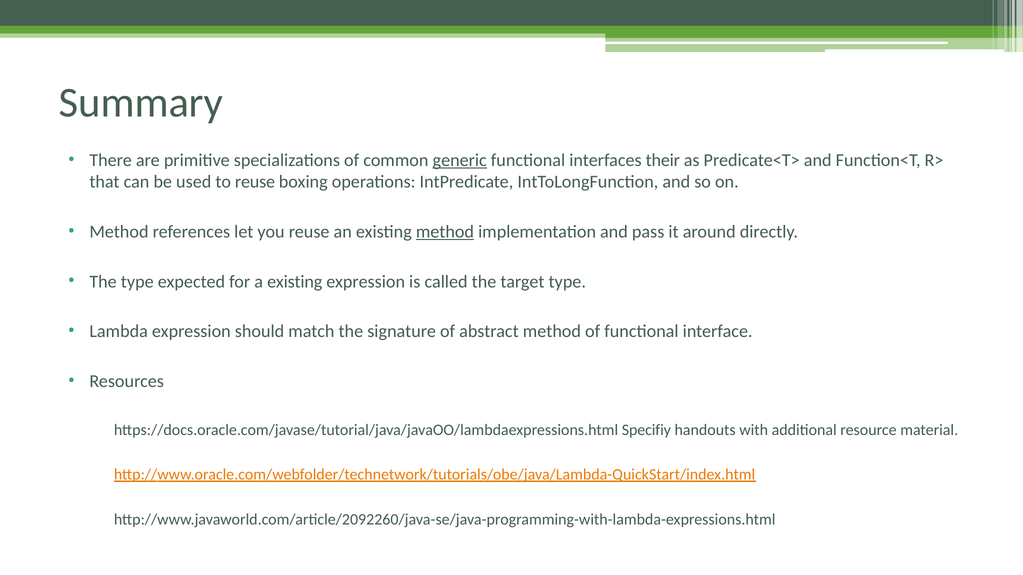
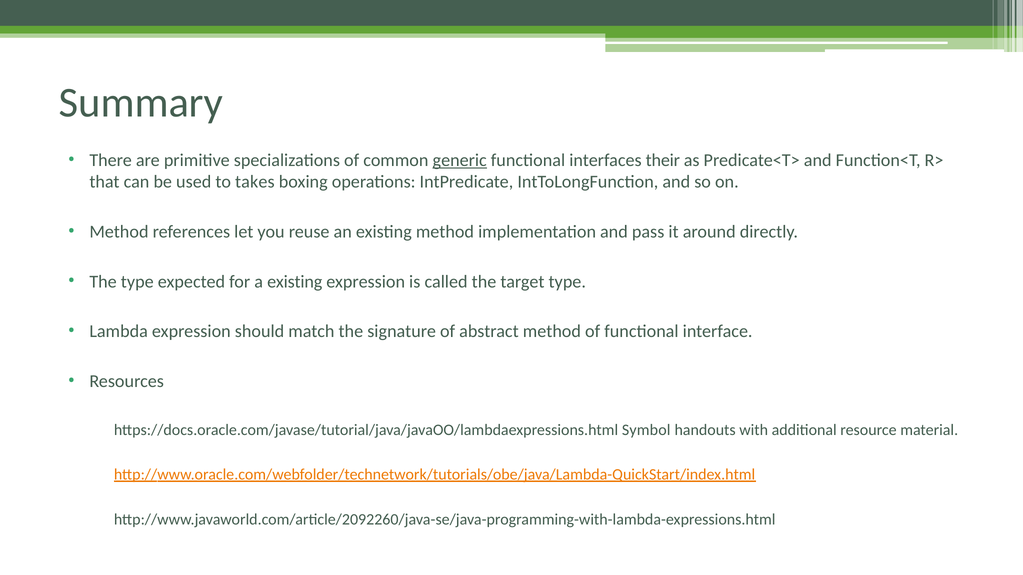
to reuse: reuse -> takes
method at (445, 232) underline: present -> none
Specifiy: Specifiy -> Symbol
